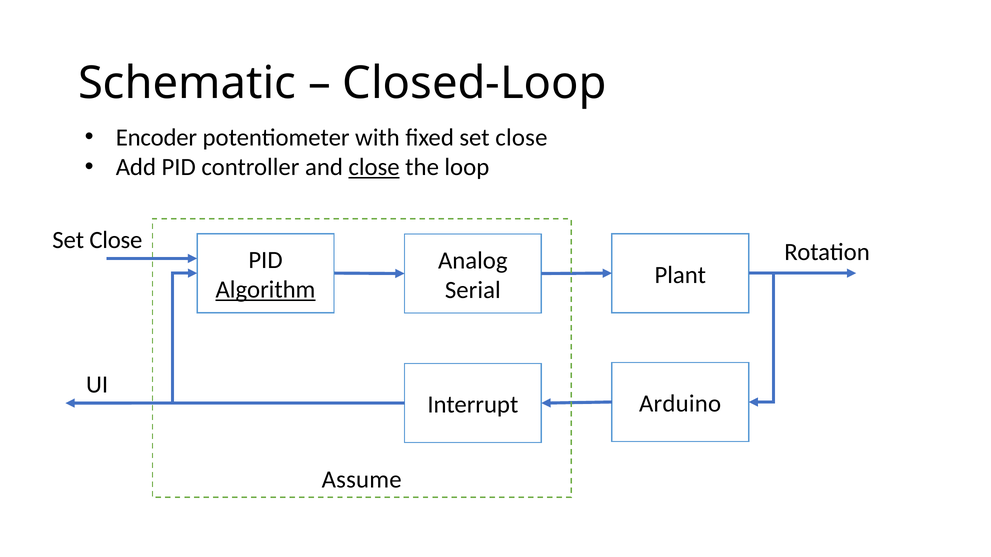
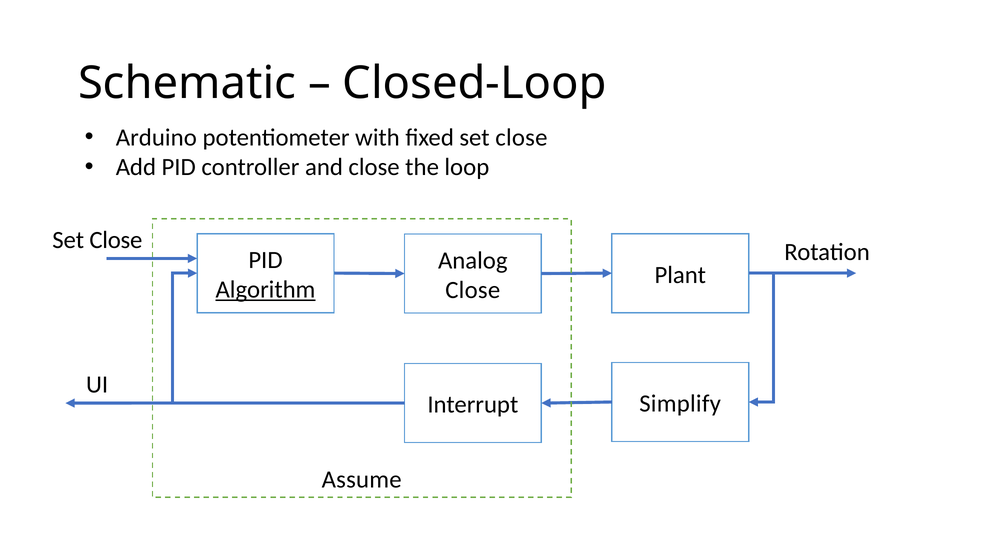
Encoder: Encoder -> Arduino
close at (374, 167) underline: present -> none
Serial at (473, 290): Serial -> Close
Arduino: Arduino -> Simplify
